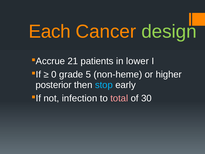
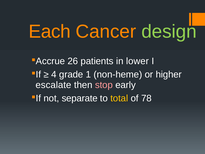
21: 21 -> 26
0: 0 -> 4
5: 5 -> 1
posterior: posterior -> escalate
stop colour: light blue -> pink
infection: infection -> separate
total colour: pink -> yellow
30: 30 -> 78
